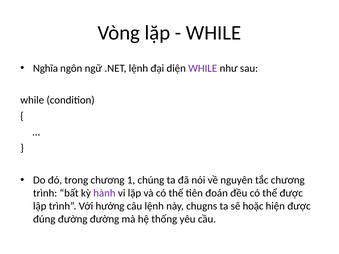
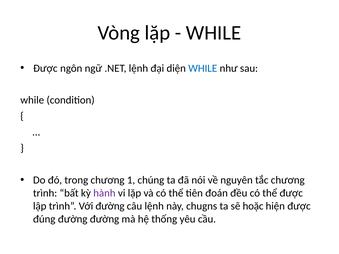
Nghĩa at (45, 68): Nghĩa -> Được
WHILE at (203, 68) colour: purple -> blue
Với hưởng: hưởng -> đường
